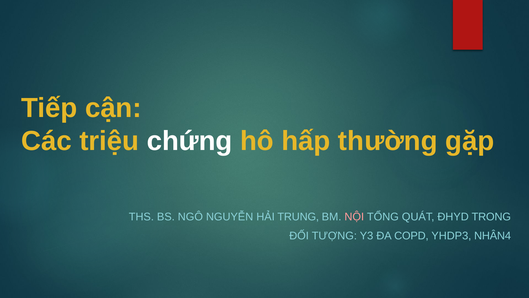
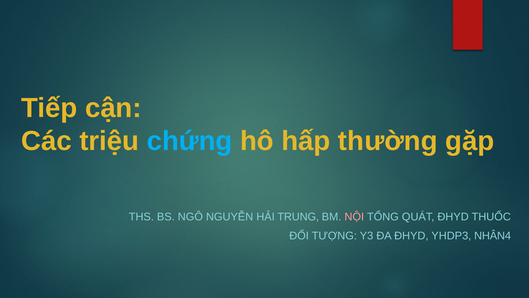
chứng colour: white -> light blue
TRONG: TRONG -> THUỐC
ĐA COPD: COPD -> ĐHYD
